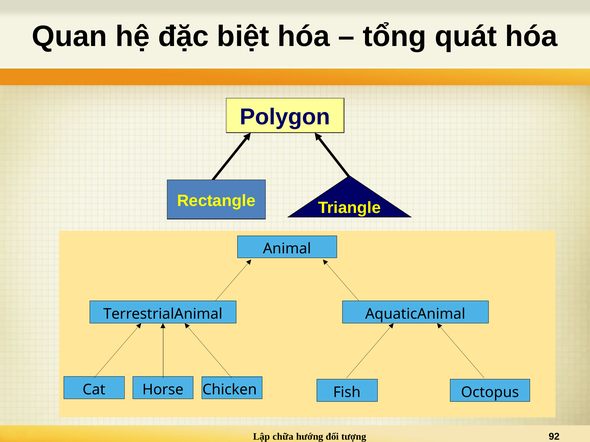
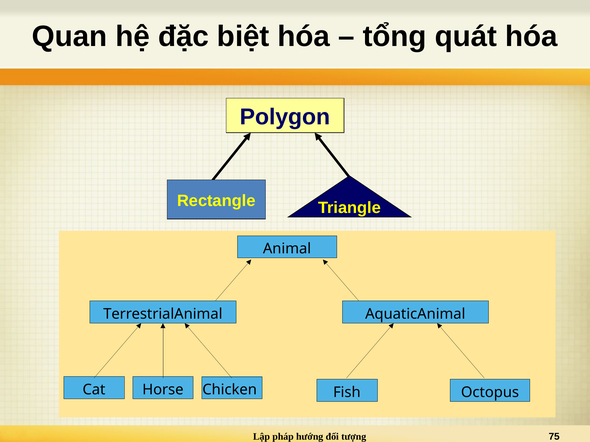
chữa: chữa -> pháp
92: 92 -> 75
